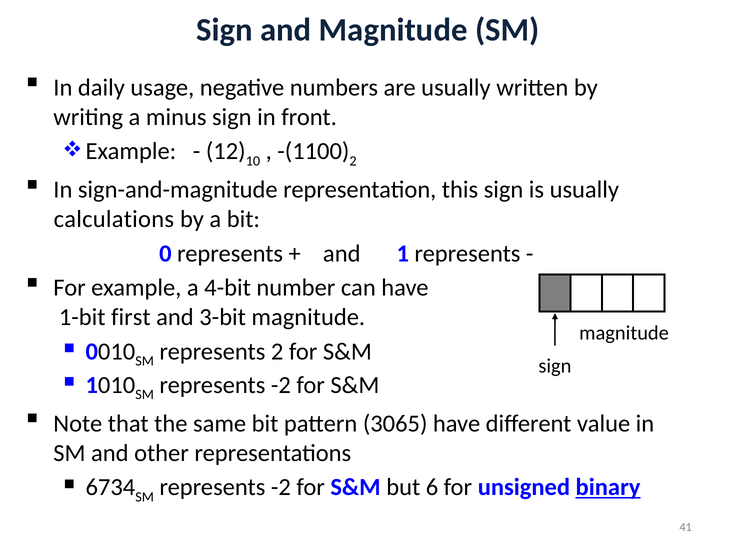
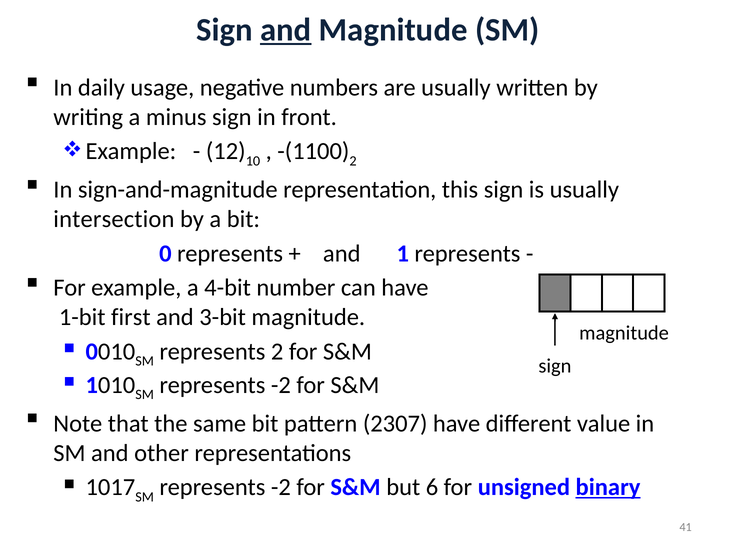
and at (286, 30) underline: none -> present
calculations: calculations -> intersection
3065: 3065 -> 2307
6734: 6734 -> 1017
